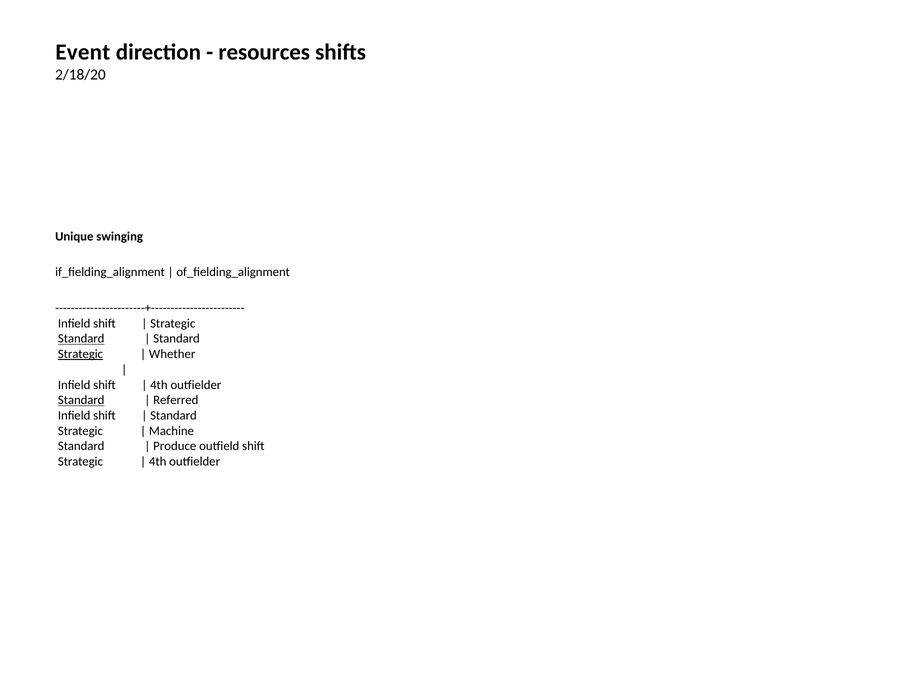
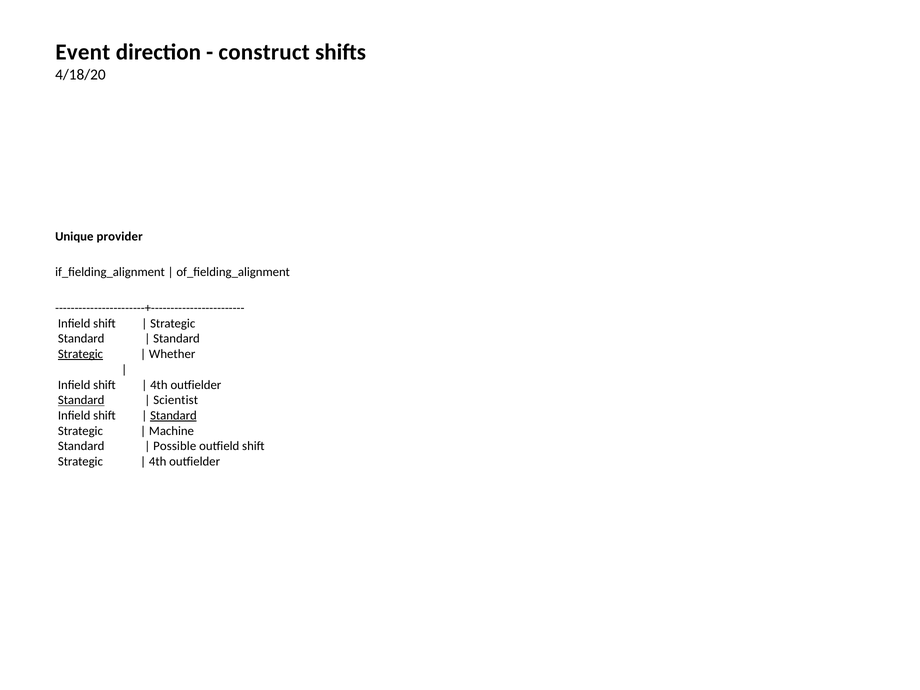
resources: resources -> construct
2/18/20: 2/18/20 -> 4/18/20
swinging: swinging -> provider
Standard at (81, 339) underline: present -> none
Referred: Referred -> Scientist
Standard at (173, 416) underline: none -> present
Produce: Produce -> Possible
